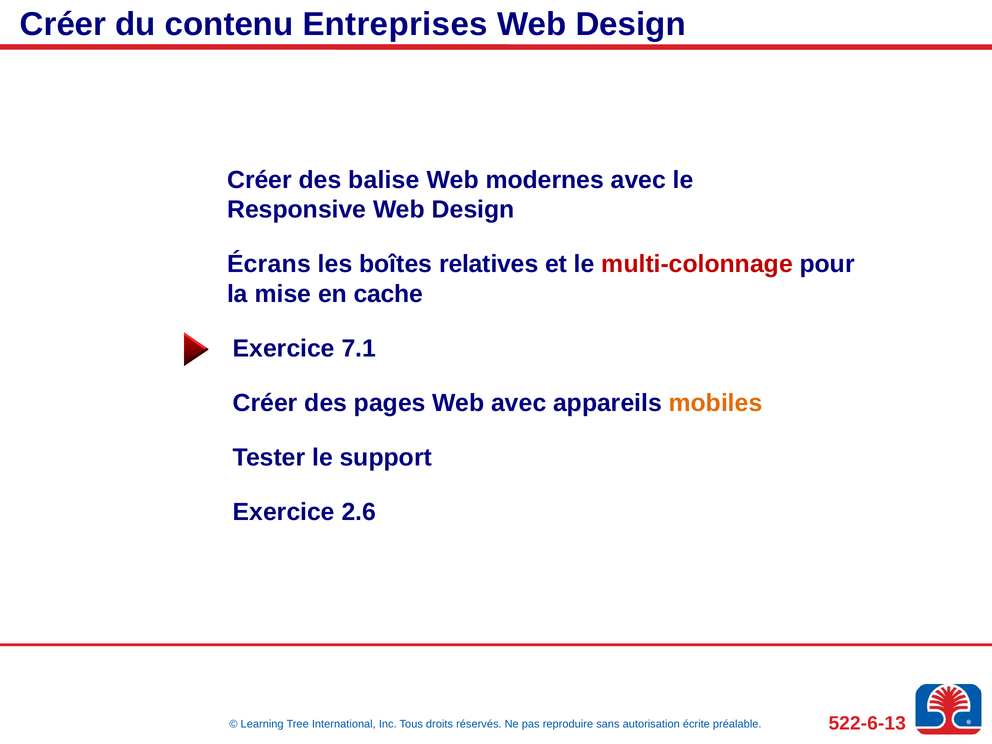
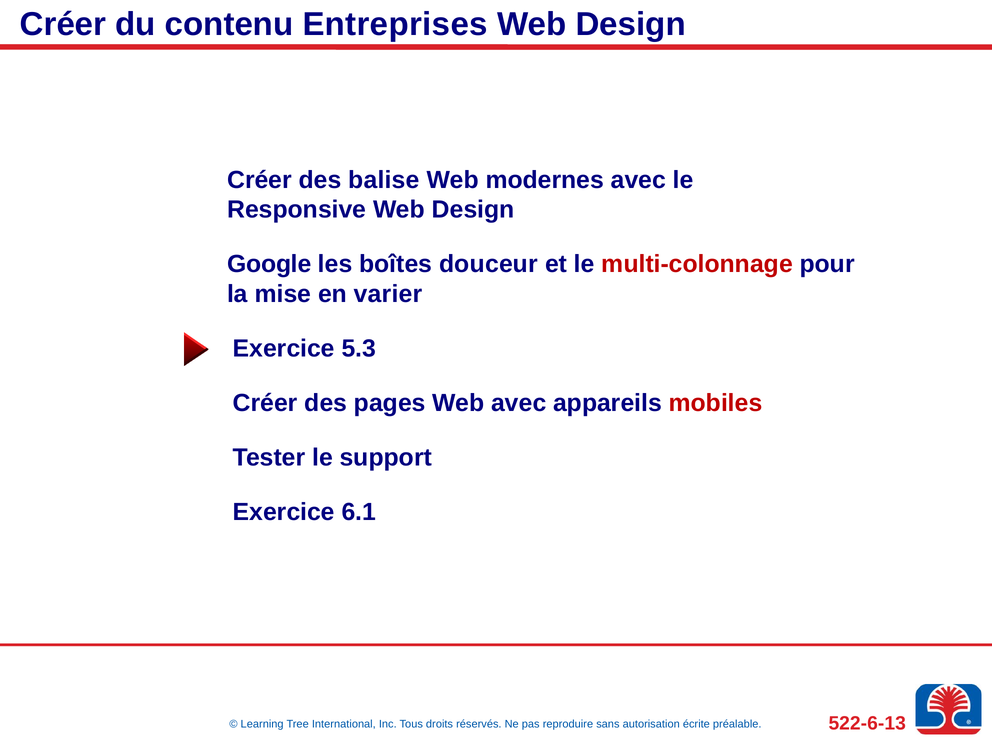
Écrans: Écrans -> Google
relatives: relatives -> douceur
cache: cache -> varier
7.1: 7.1 -> 5.3
mobiles colour: orange -> red
2.6: 2.6 -> 6.1
